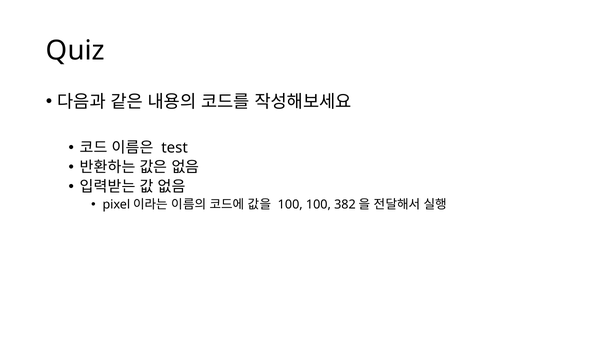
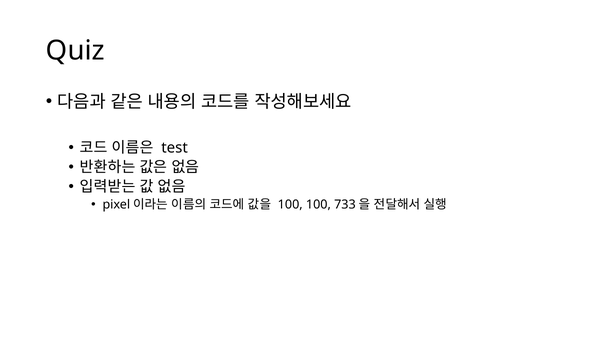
382: 382 -> 733
